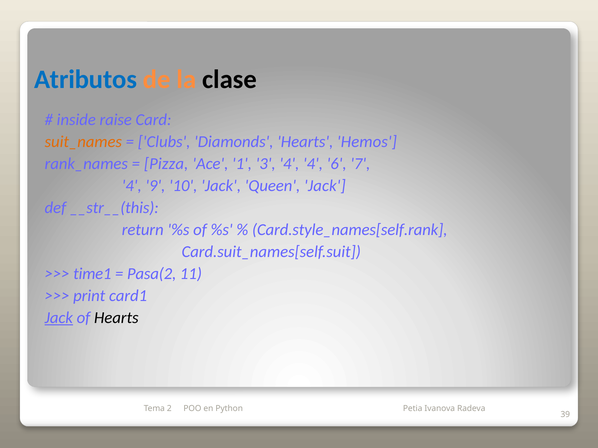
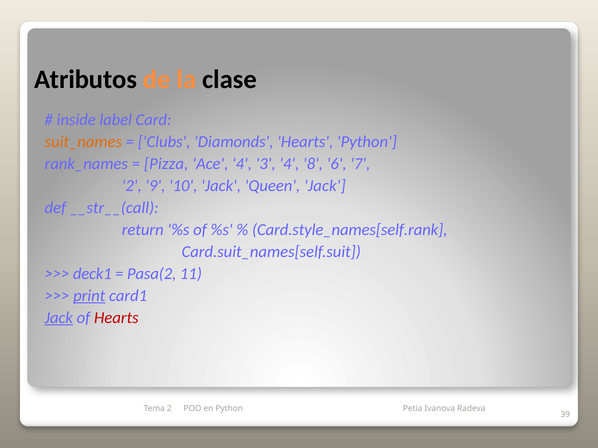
Atributos colour: blue -> black
raise: raise -> label
Hearts Hemos: Hemos -> Python
Ace 1: 1 -> 4
4 4: 4 -> 8
4 at (132, 186): 4 -> 2
__str__(this: __str__(this -> __str__(call
time1: time1 -> deck1
print underline: none -> present
Hearts at (116, 318) colour: black -> red
